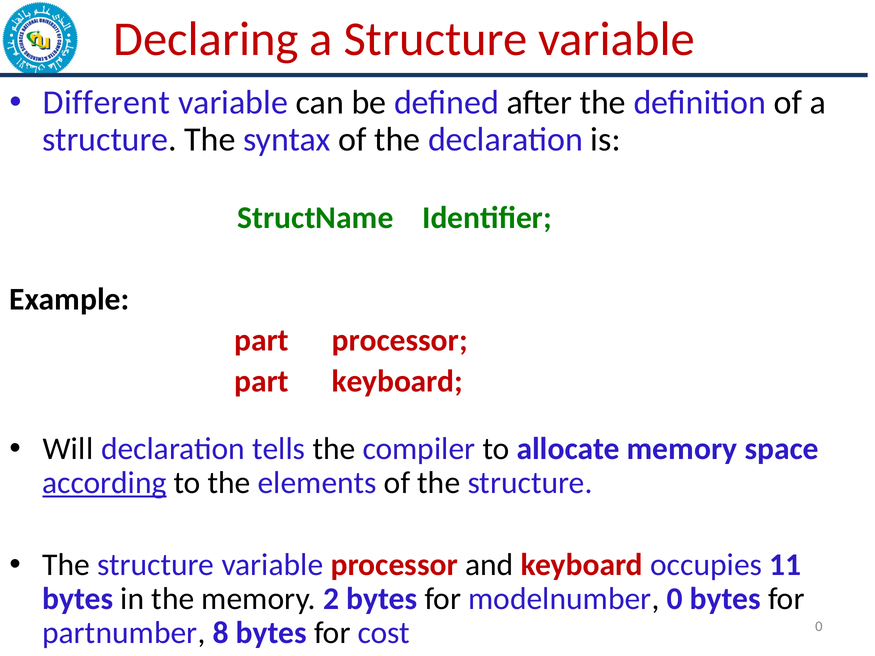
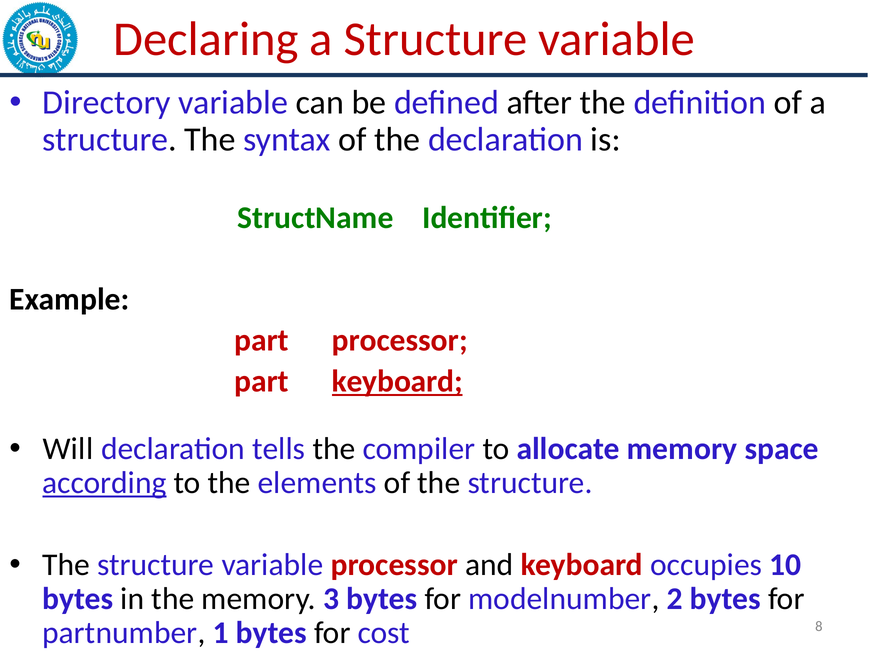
Different: Different -> Directory
keyboard at (397, 381) underline: none -> present
11: 11 -> 10
2: 2 -> 3
modelnumber 0: 0 -> 2
8: 8 -> 1
cost 0: 0 -> 8
